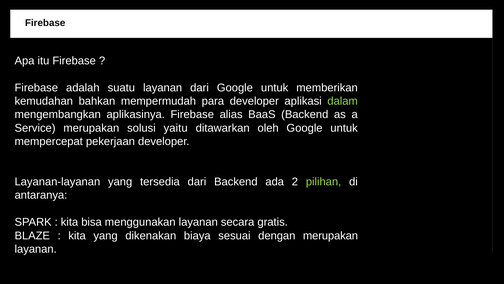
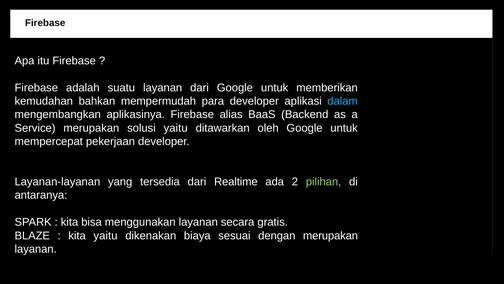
dalam colour: light green -> light blue
dari Backend: Backend -> Realtime
kita yang: yang -> yaitu
